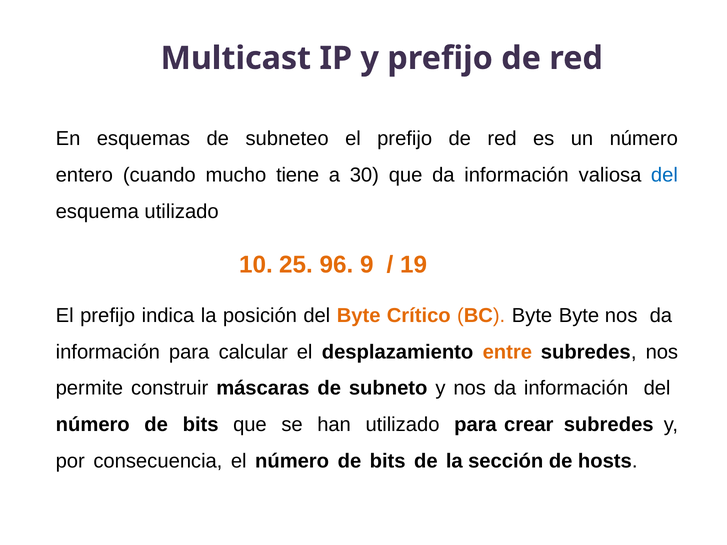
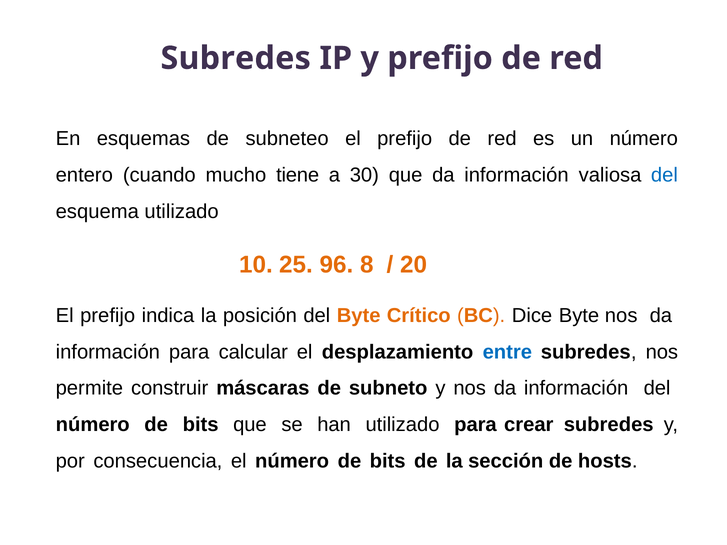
Multicast at (236, 58): Multicast -> Subredes
9: 9 -> 8
19: 19 -> 20
BC Byte: Byte -> Dice
entre colour: orange -> blue
